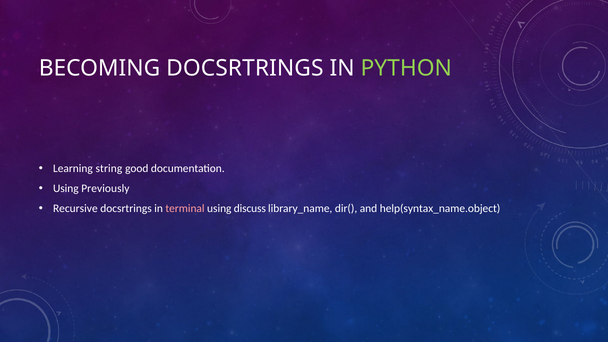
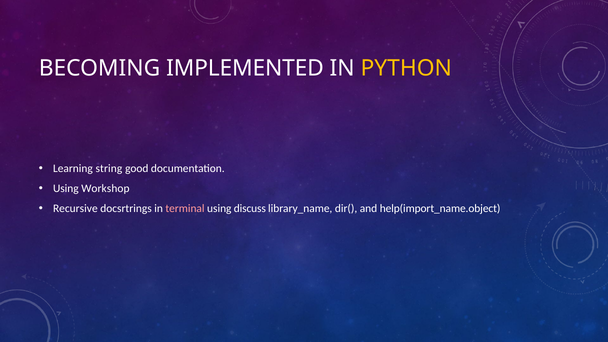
BECOMING DOCSRTRINGS: DOCSRTRINGS -> IMPLEMENTED
PYTHON colour: light green -> yellow
Previously: Previously -> Workshop
help(syntax_name.object: help(syntax_name.object -> help(import_name.object
